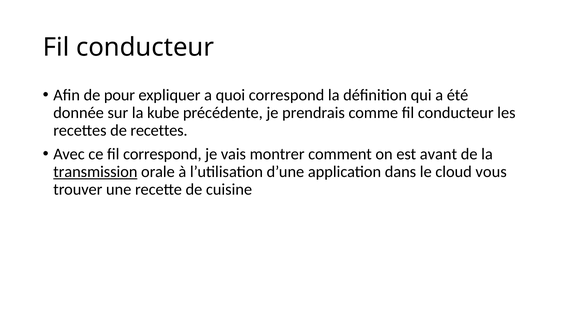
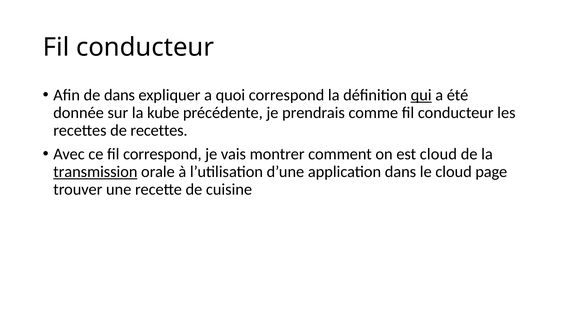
de pour: pour -> dans
qui underline: none -> present
est avant: avant -> cloud
vous: vous -> page
